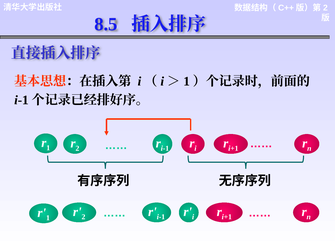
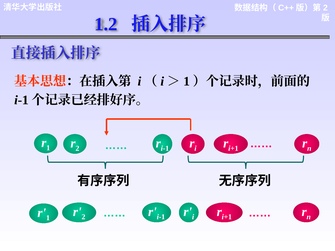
8.5: 8.5 -> 1.2
